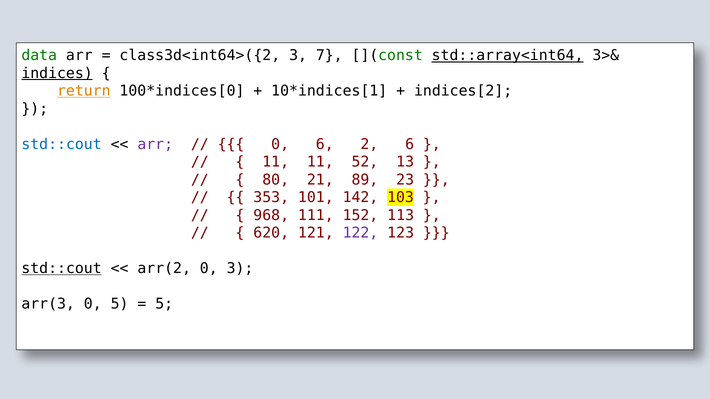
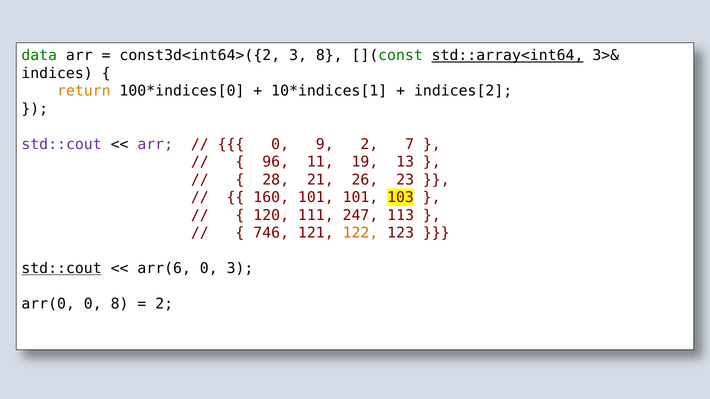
class3d<int64>({2: class3d<int64>({2 -> const3d<int64>({2
3 7: 7 -> 8
indices underline: present -> none
return underline: present -> none
std::cout at (62, 144) colour: blue -> purple
0 6: 6 -> 9
2 6: 6 -> 7
11 at (276, 162): 11 -> 96
52: 52 -> 19
80: 80 -> 28
89: 89 -> 26
353: 353 -> 160
101 142: 142 -> 101
968: 968 -> 120
152: 152 -> 247
620: 620 -> 746
122 colour: purple -> orange
arr(2: arr(2 -> arr(6
arr(3: arr(3 -> arr(0
0 5: 5 -> 8
5 at (164, 304): 5 -> 2
